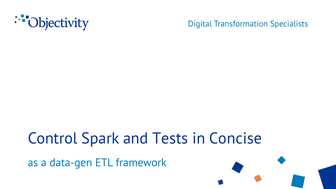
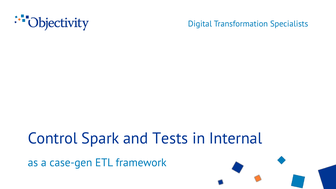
Concise: Concise -> Internal
data-gen: data-gen -> case-gen
